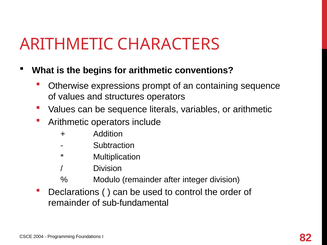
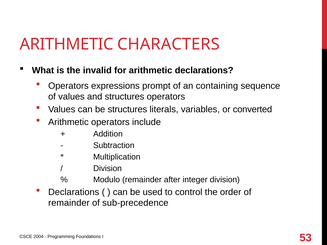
begins: begins -> invalid
arithmetic conventions: conventions -> declarations
Otherwise at (68, 86): Otherwise -> Operators
be sequence: sequence -> structures
or arithmetic: arithmetic -> converted
sub-fundamental: sub-fundamental -> sub-precedence
82: 82 -> 53
